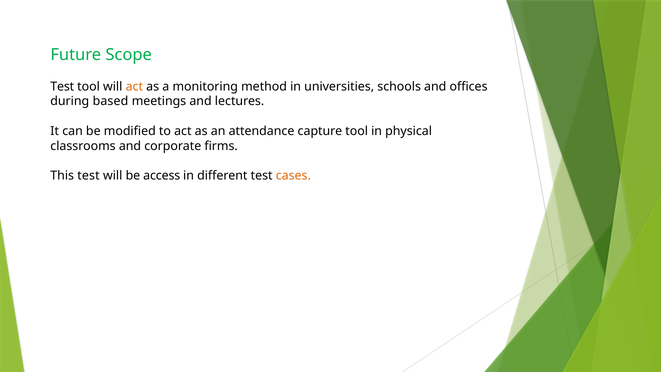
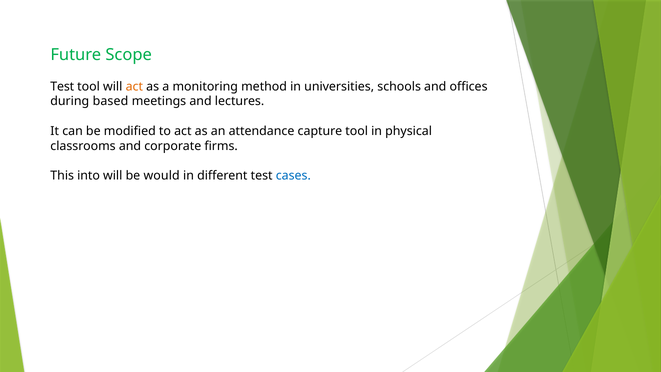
This test: test -> into
access: access -> would
cases colour: orange -> blue
